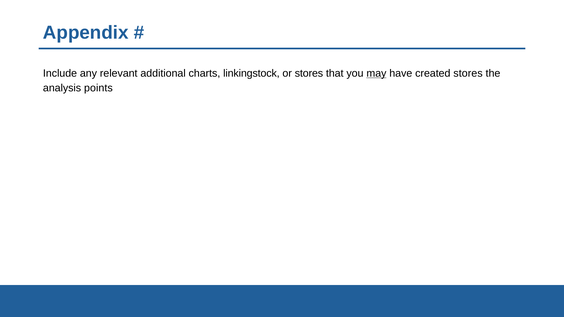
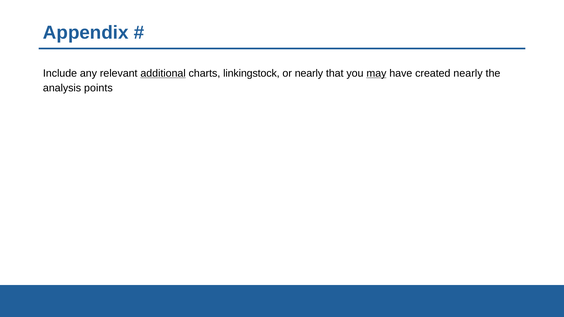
additional underline: none -> present
or stores: stores -> nearly
created stores: stores -> nearly
